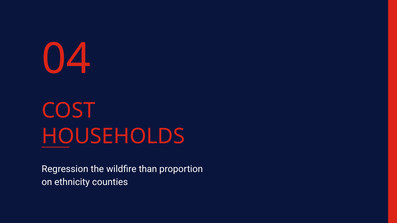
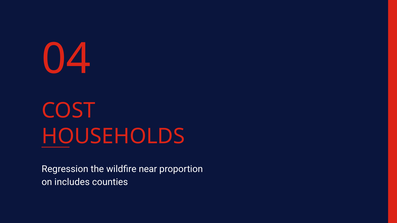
than: than -> near
ethnicity: ethnicity -> includes
